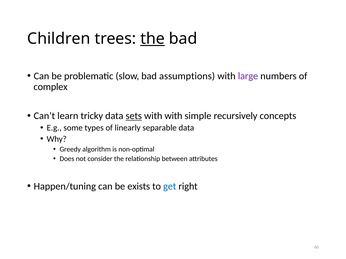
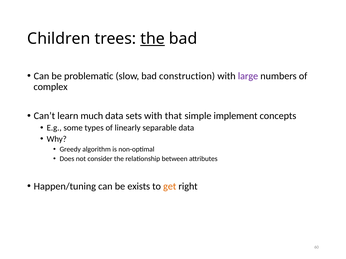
assumptions: assumptions -> construction
tricky: tricky -> much
sets underline: present -> none
with with: with -> that
recursively: recursively -> implement
get colour: blue -> orange
